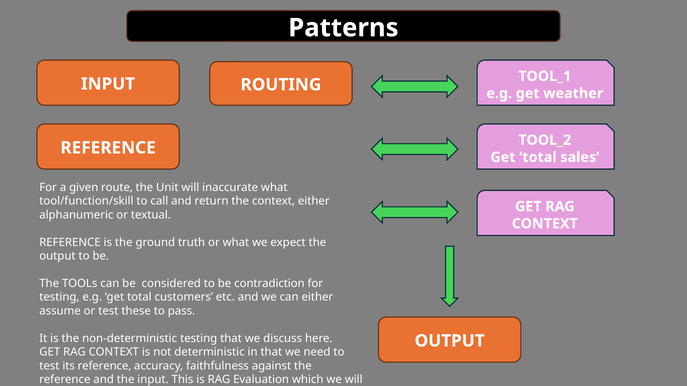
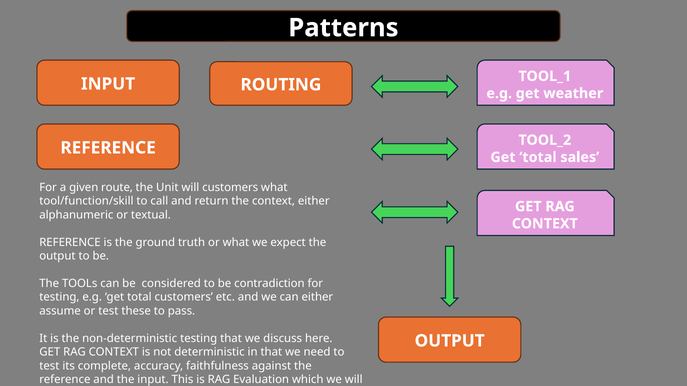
will inaccurate: inaccurate -> customers
its reference: reference -> complete
